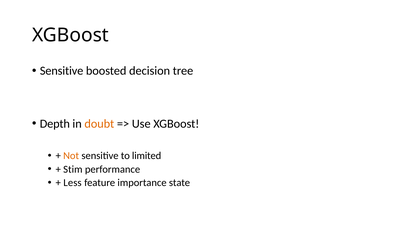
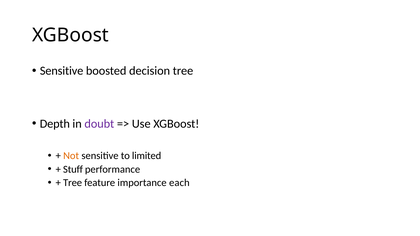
doubt colour: orange -> purple
Stim: Stim -> Stuff
Less at (72, 183): Less -> Tree
state: state -> each
